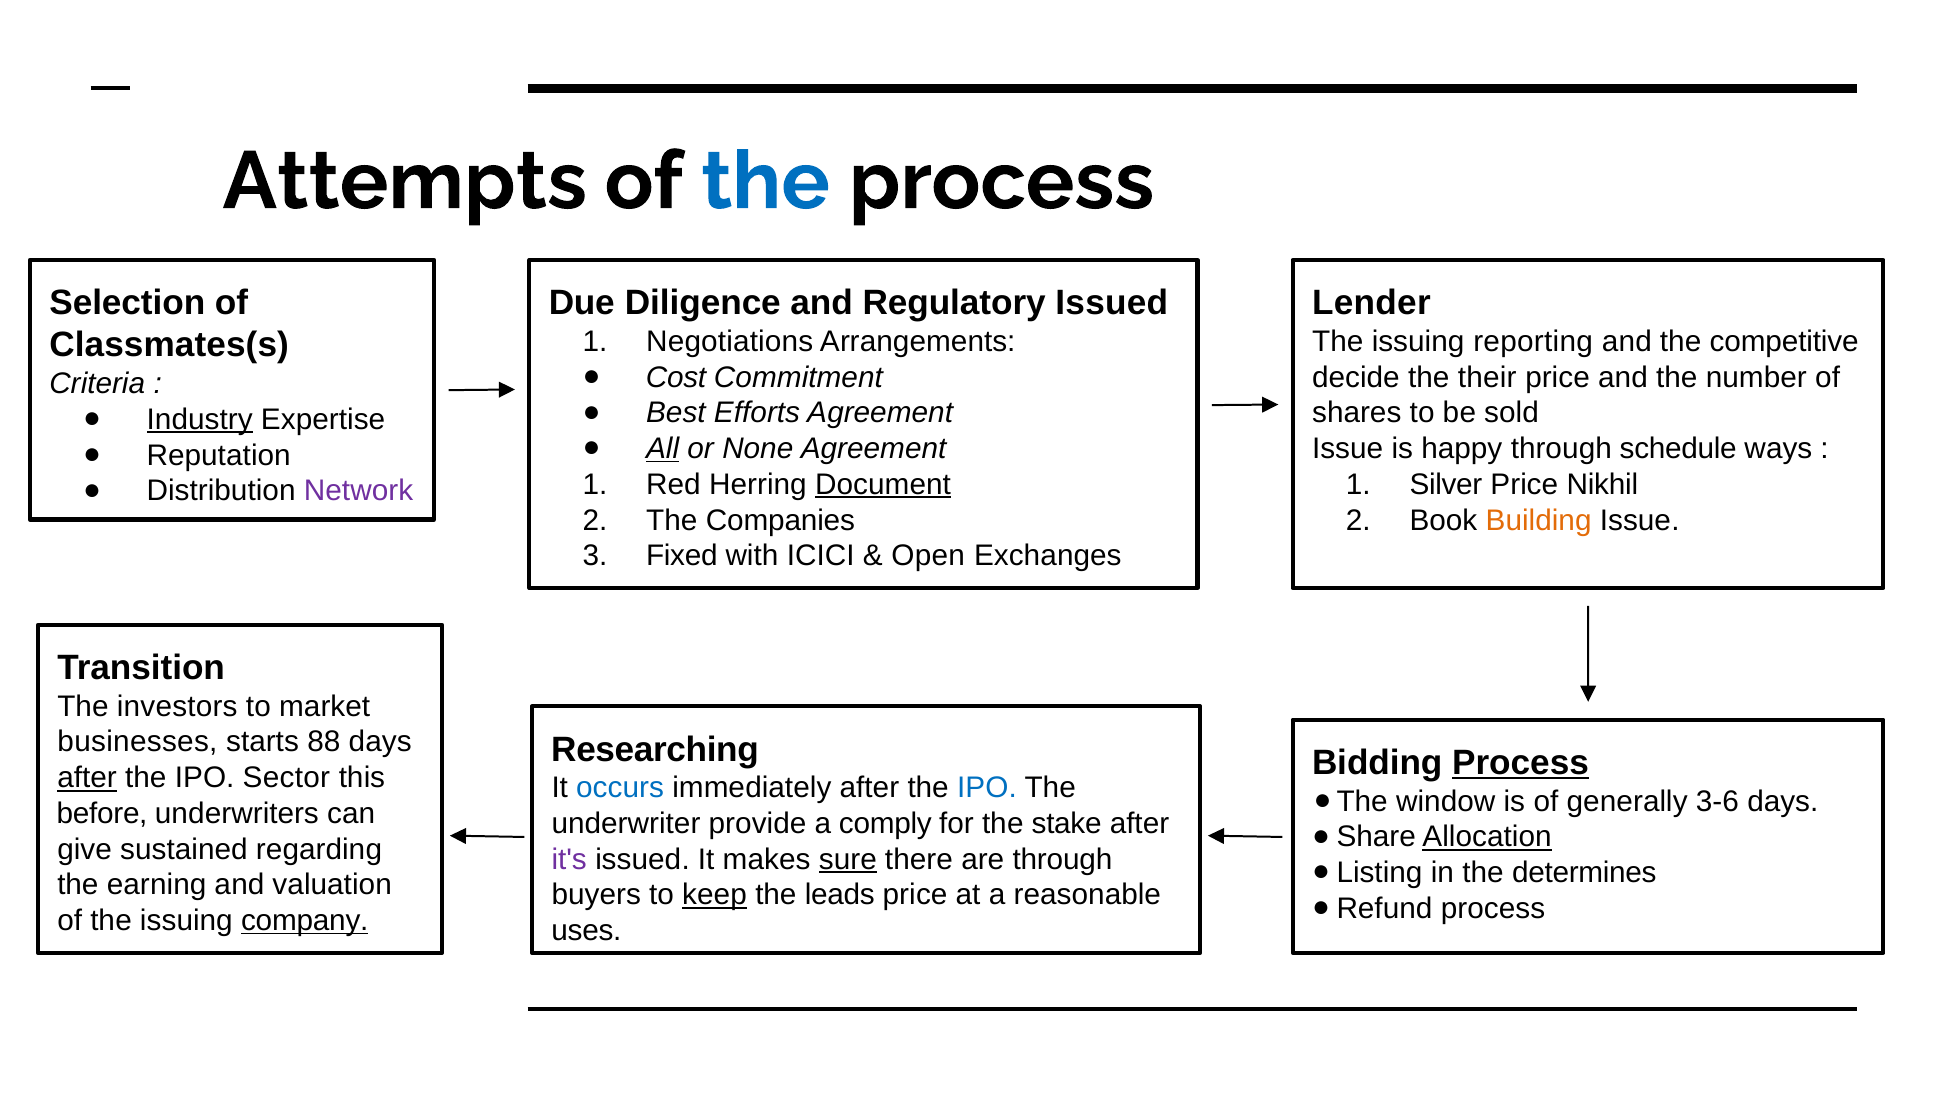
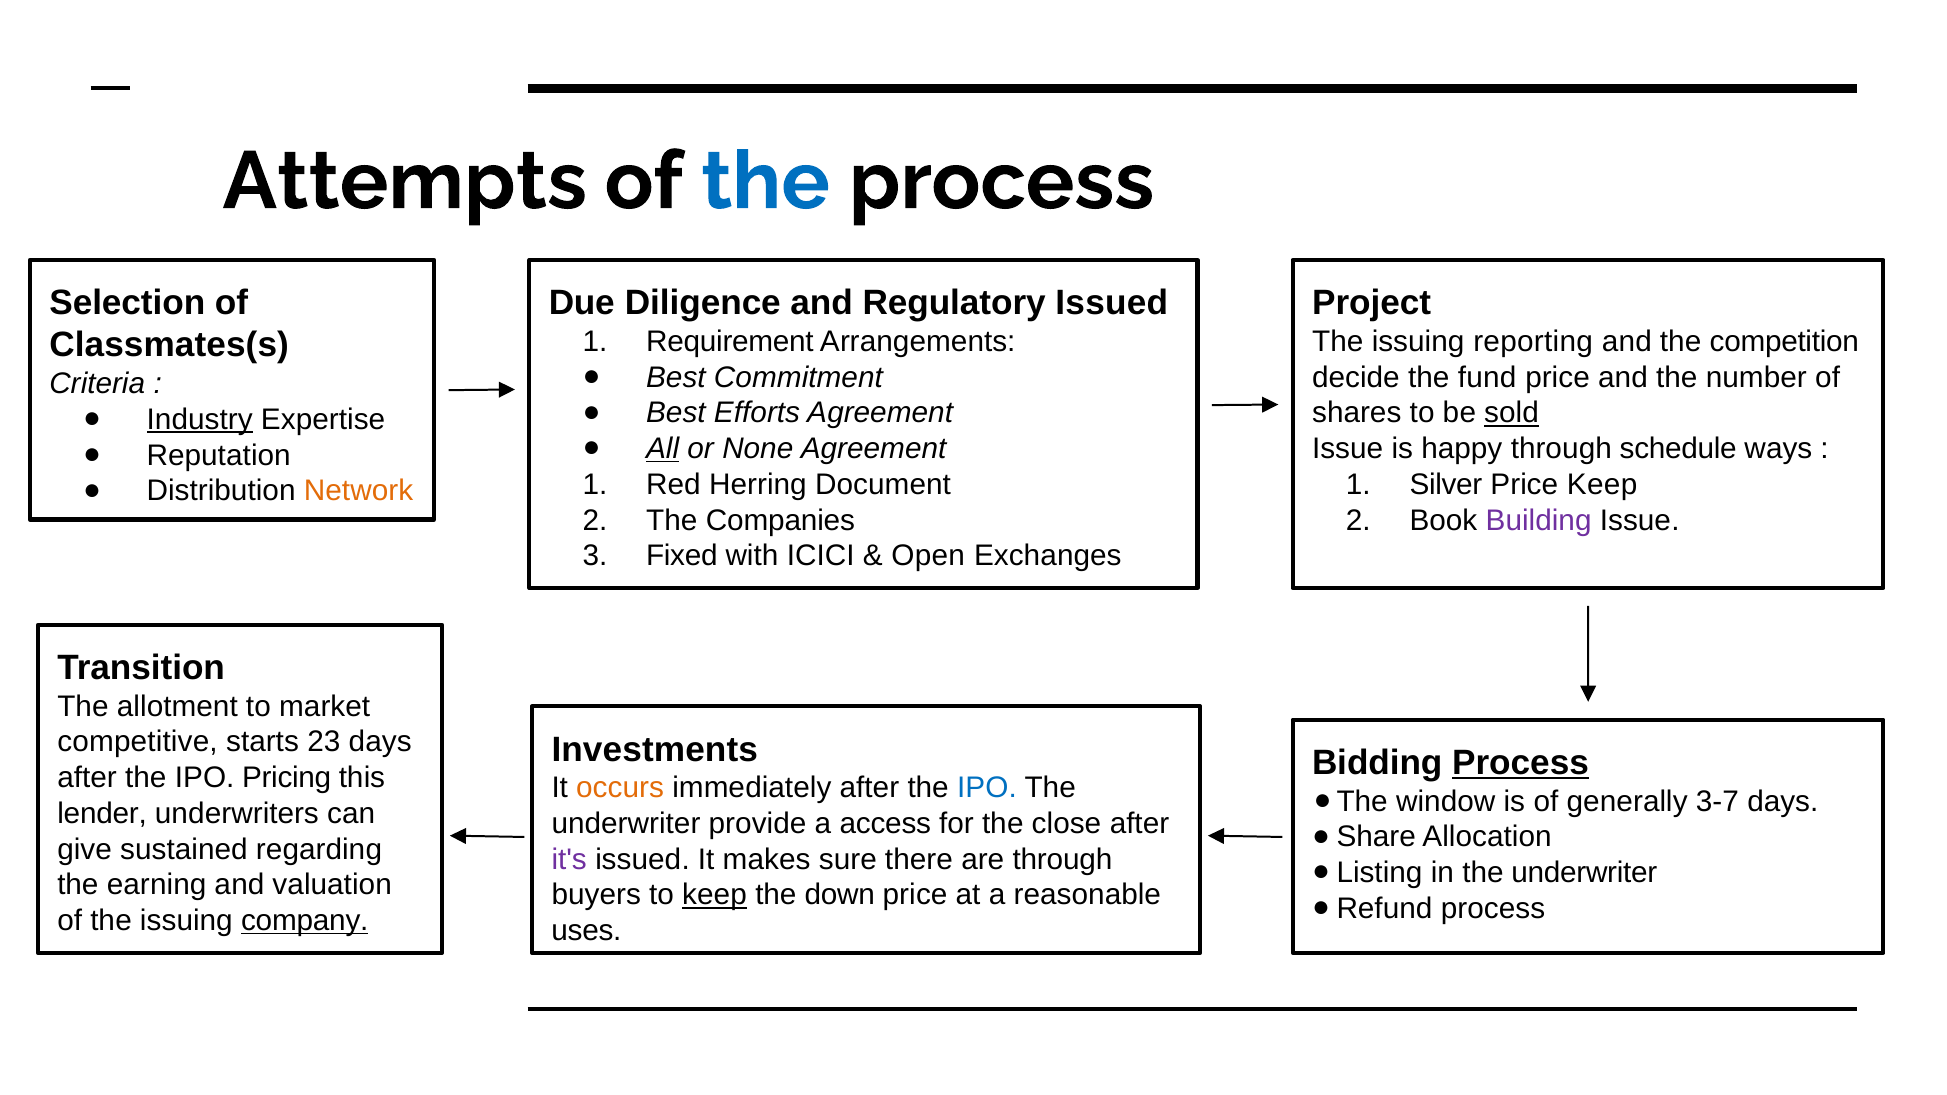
Lender: Lender -> Project
Negotiations: Negotiations -> Requirement
competitive: competitive -> competition
Cost at (676, 377): Cost -> Best
their: their -> fund
sold underline: none -> present
Document underline: present -> none
Price Nikhil: Nikhil -> Keep
Network colour: purple -> orange
Building colour: orange -> purple
investors: investors -> allotment
businesses: businesses -> competitive
88: 88 -> 23
Researching: Researching -> Investments
after at (87, 778) underline: present -> none
Sector: Sector -> Pricing
occurs colour: blue -> orange
3-6: 3-6 -> 3-7
before: before -> lender
comply: comply -> access
stake: stake -> close
Allocation underline: present -> none
sure underline: present -> none
in the determines: determines -> underwriter
leads: leads -> down
